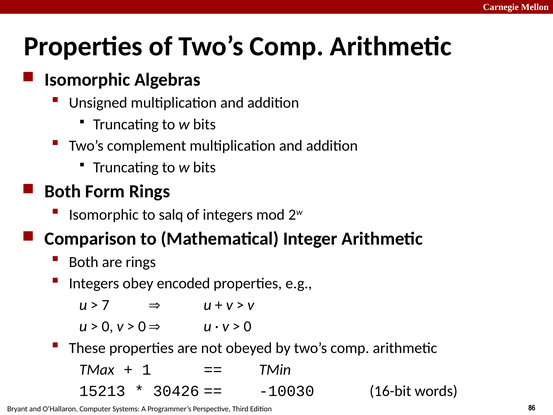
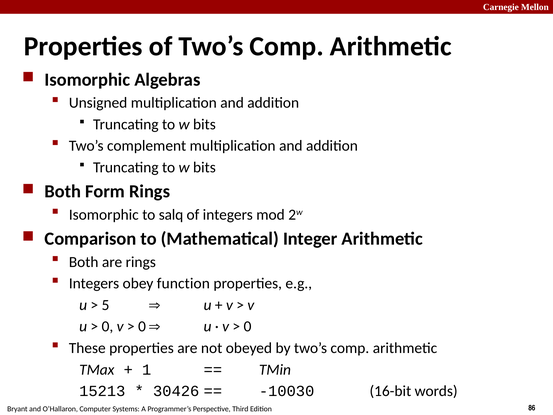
encoded: encoded -> function
7: 7 -> 5
